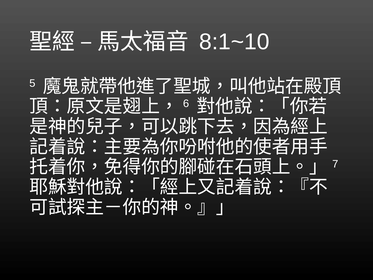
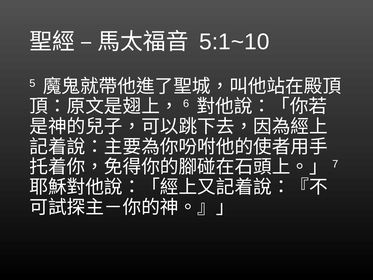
8:1~10: 8:1~10 -> 5:1~10
